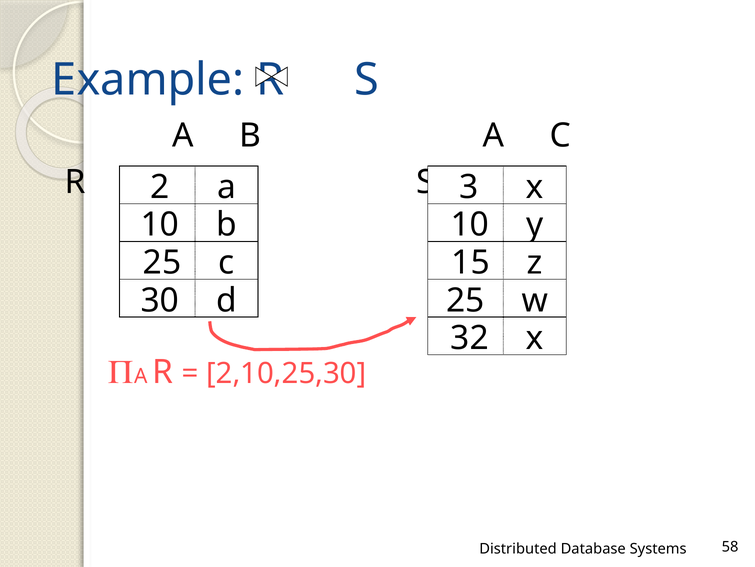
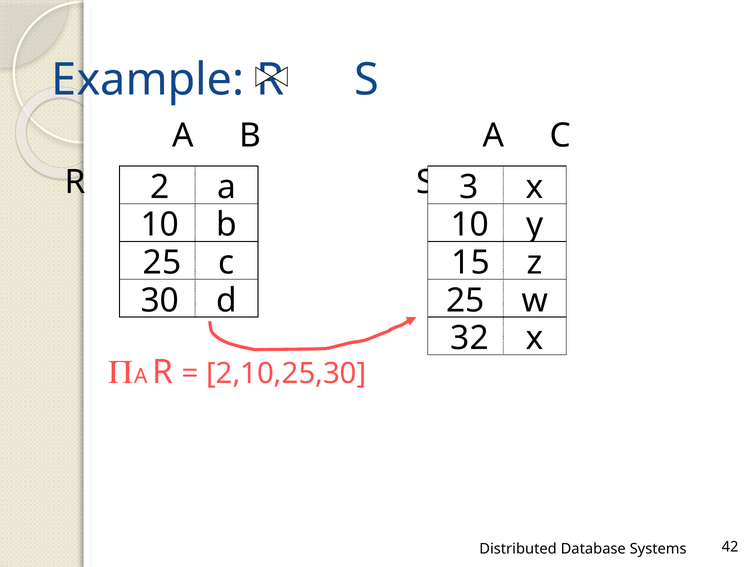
58: 58 -> 42
